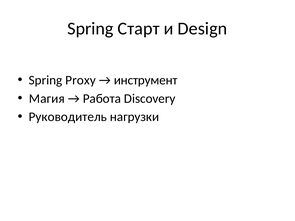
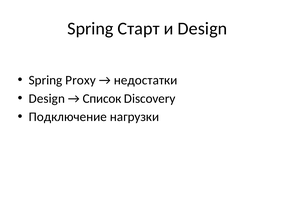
инструмент: инструмент -> недостатки
Магия at (47, 99): Магия -> Design
Работа: Работа -> Список
Руководитель: Руководитель -> Подключение
